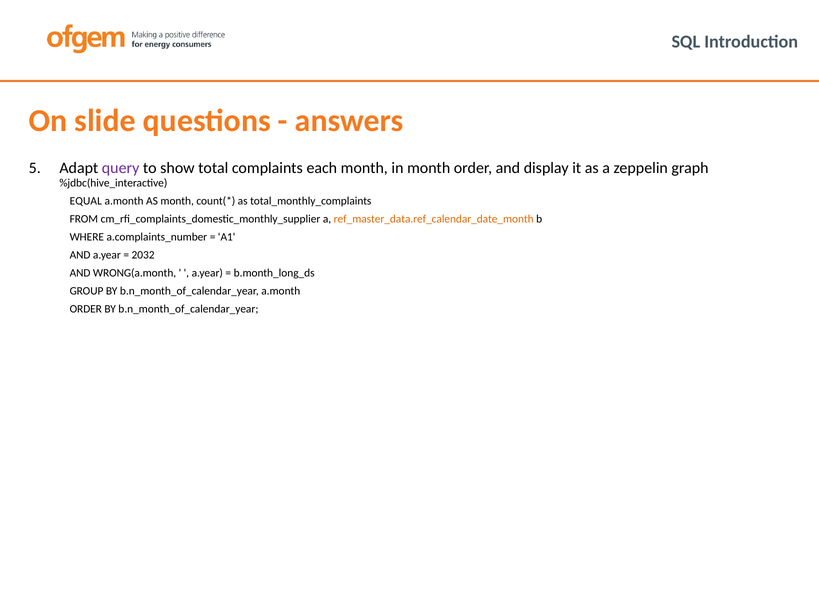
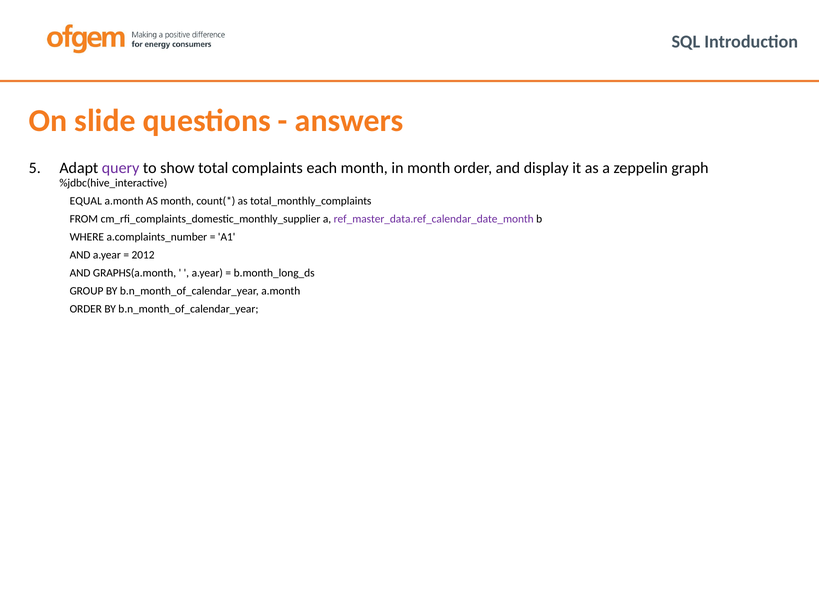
ref_master_data.ref_calendar_date_month colour: orange -> purple
2032: 2032 -> 2012
WRONG(a.month: WRONG(a.month -> GRAPHS(a.month
